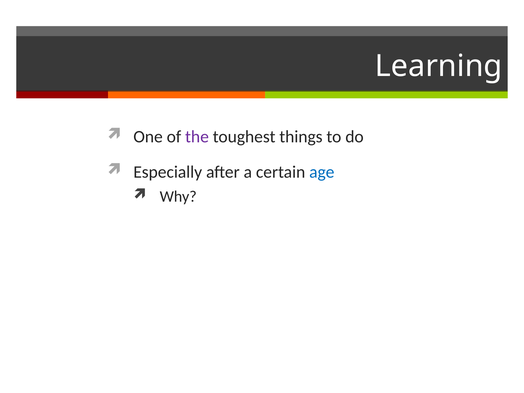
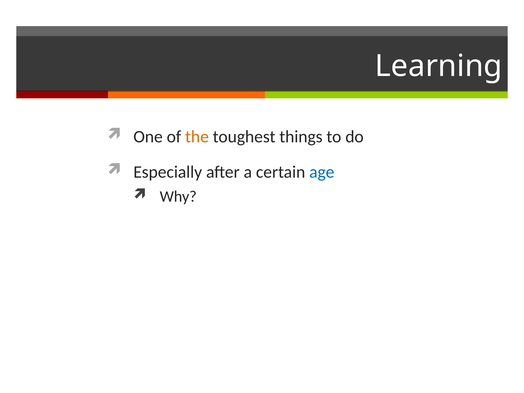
the colour: purple -> orange
